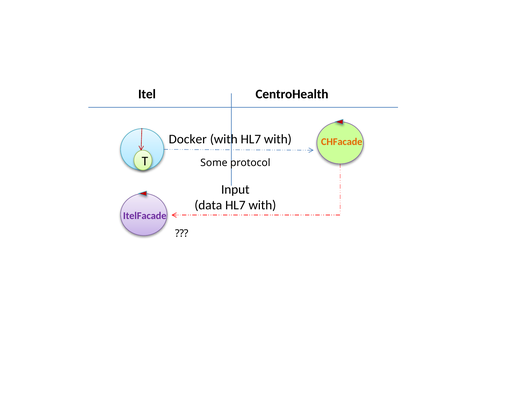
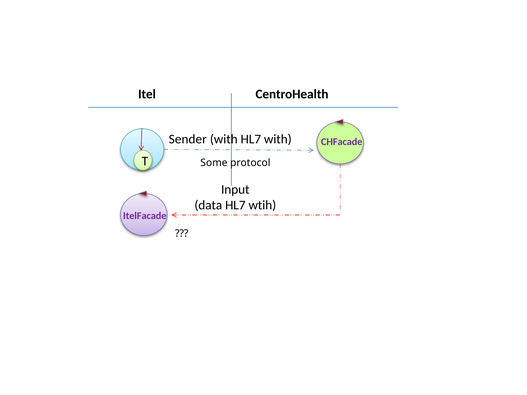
Docker: Docker -> Sender
CHFacade colour: orange -> purple
with at (262, 205): with -> wtih
